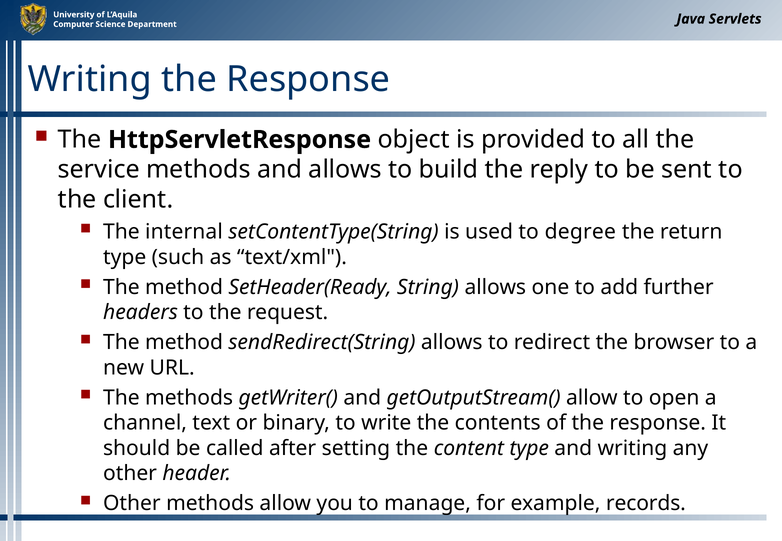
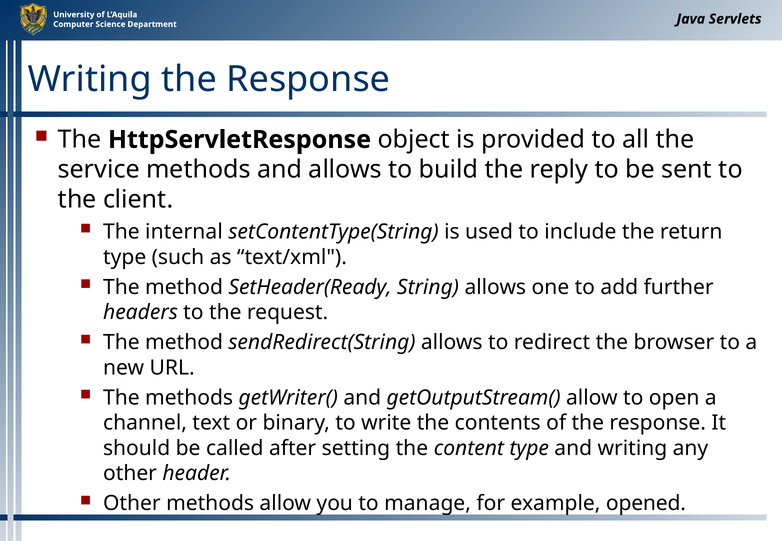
degree: degree -> include
records: records -> opened
